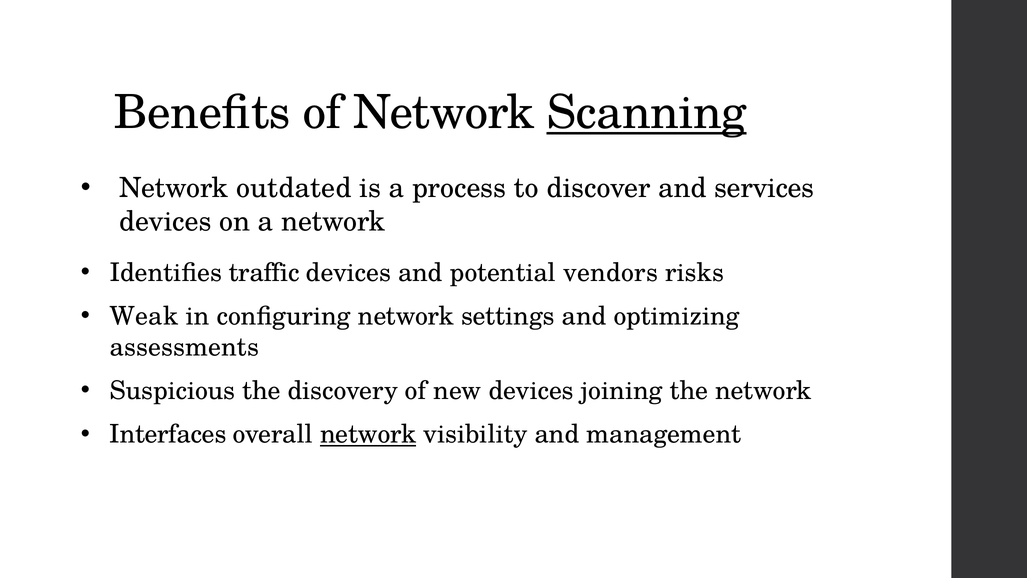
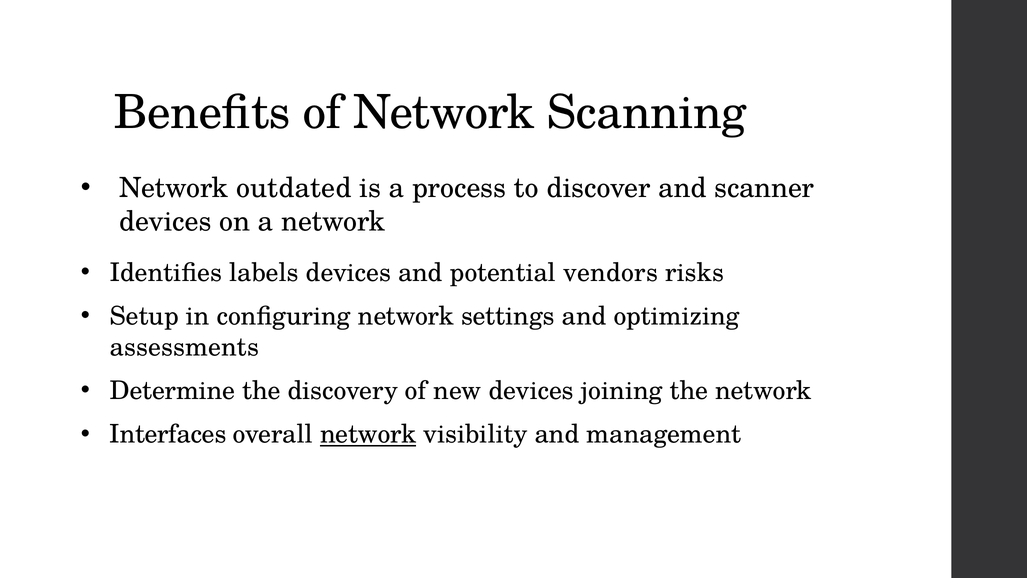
Scanning underline: present -> none
services: services -> scanner
traffic: traffic -> labels
Weak: Weak -> Setup
Suspicious: Suspicious -> Determine
